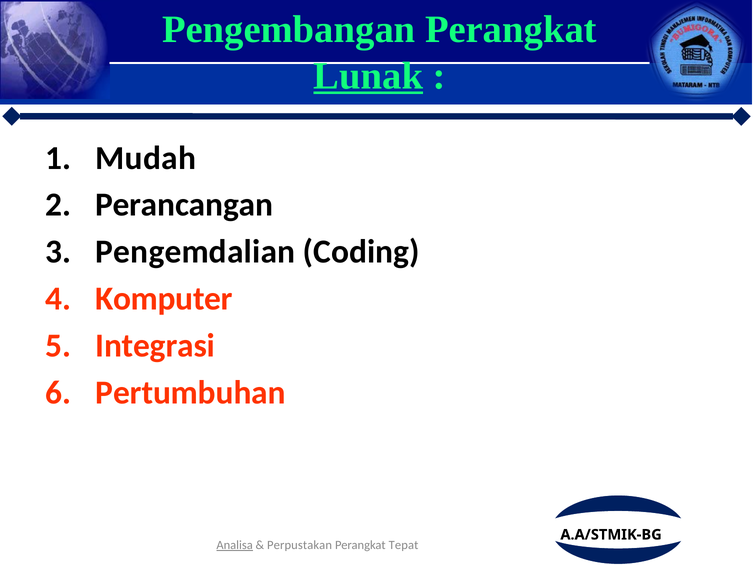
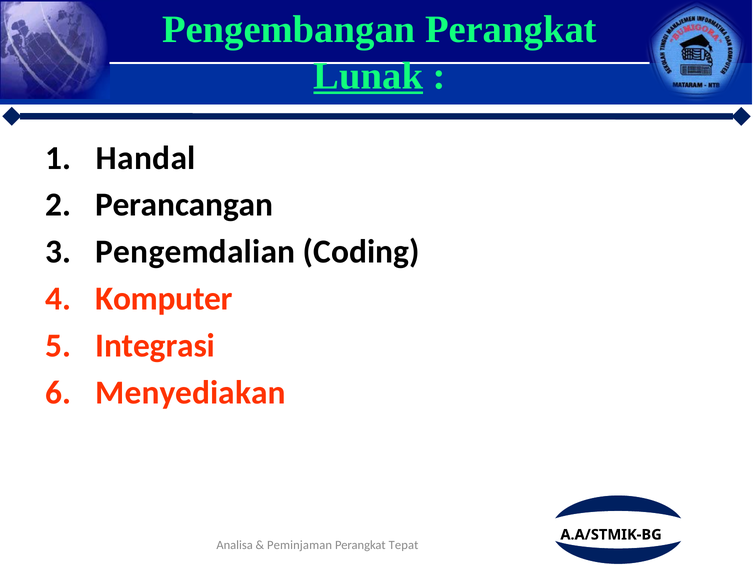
Mudah: Mudah -> Handal
Pertumbuhan: Pertumbuhan -> Menyediakan
Analisa underline: present -> none
Perpustakan: Perpustakan -> Peminjaman
